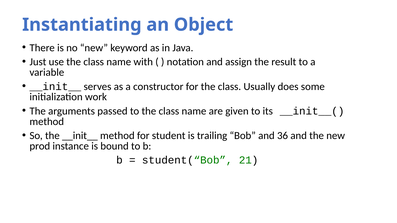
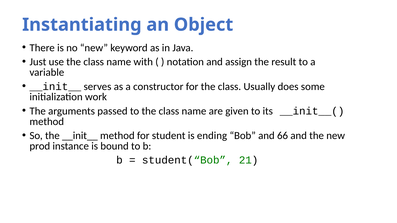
trailing: trailing -> ending
36: 36 -> 66
